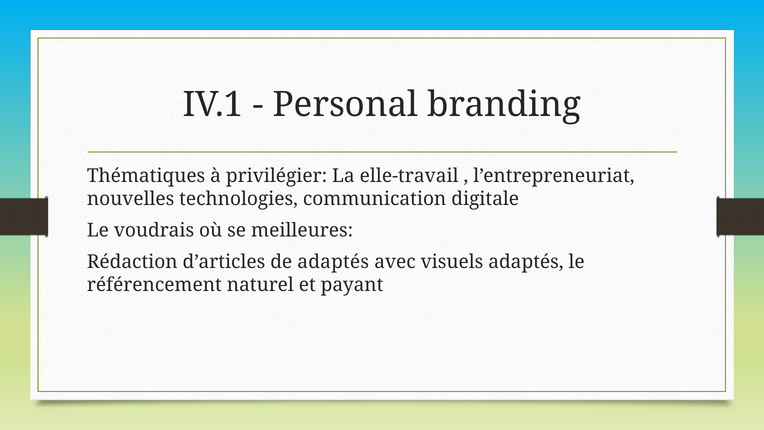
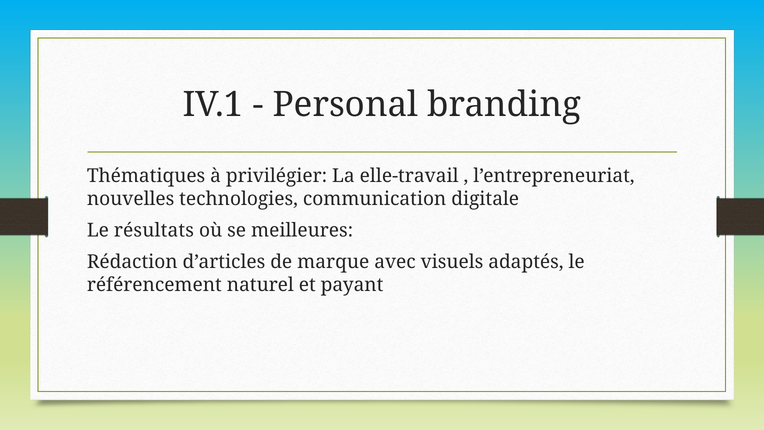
voudrais: voudrais -> résultats
de adaptés: adaptés -> marque
